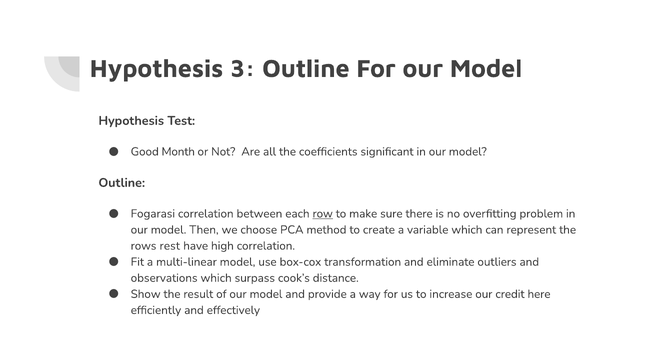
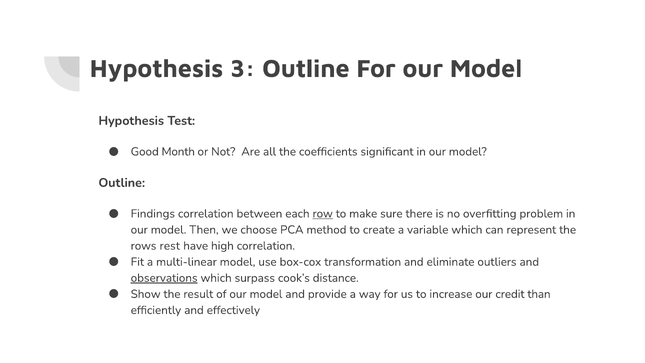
Fogarasi: Fogarasi -> Findings
observations underline: none -> present
here: here -> than
